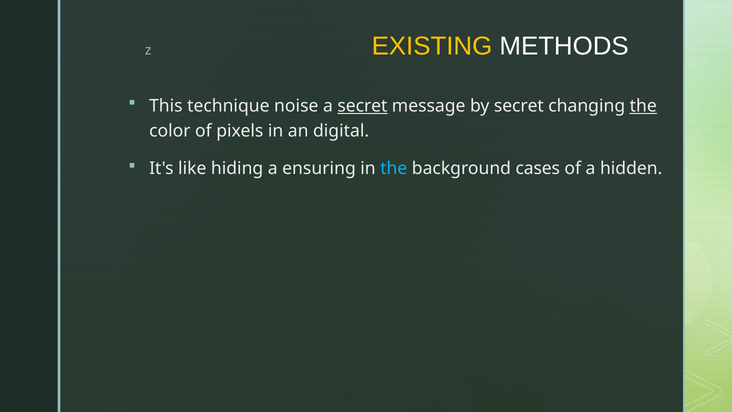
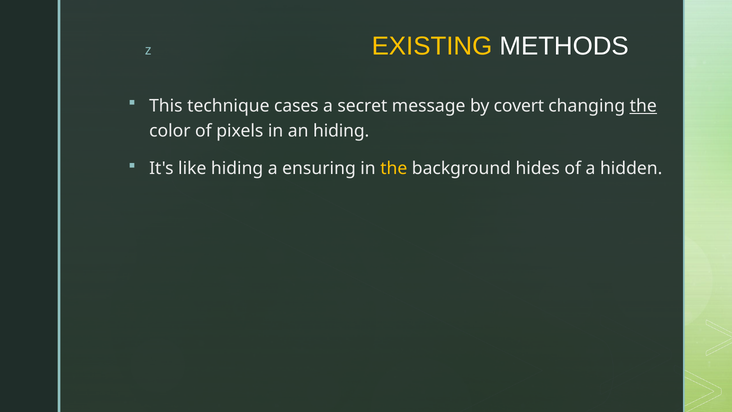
noise: noise -> cases
secret at (362, 106) underline: present -> none
by secret: secret -> covert
an digital: digital -> hiding
the at (394, 169) colour: light blue -> yellow
cases: cases -> hides
